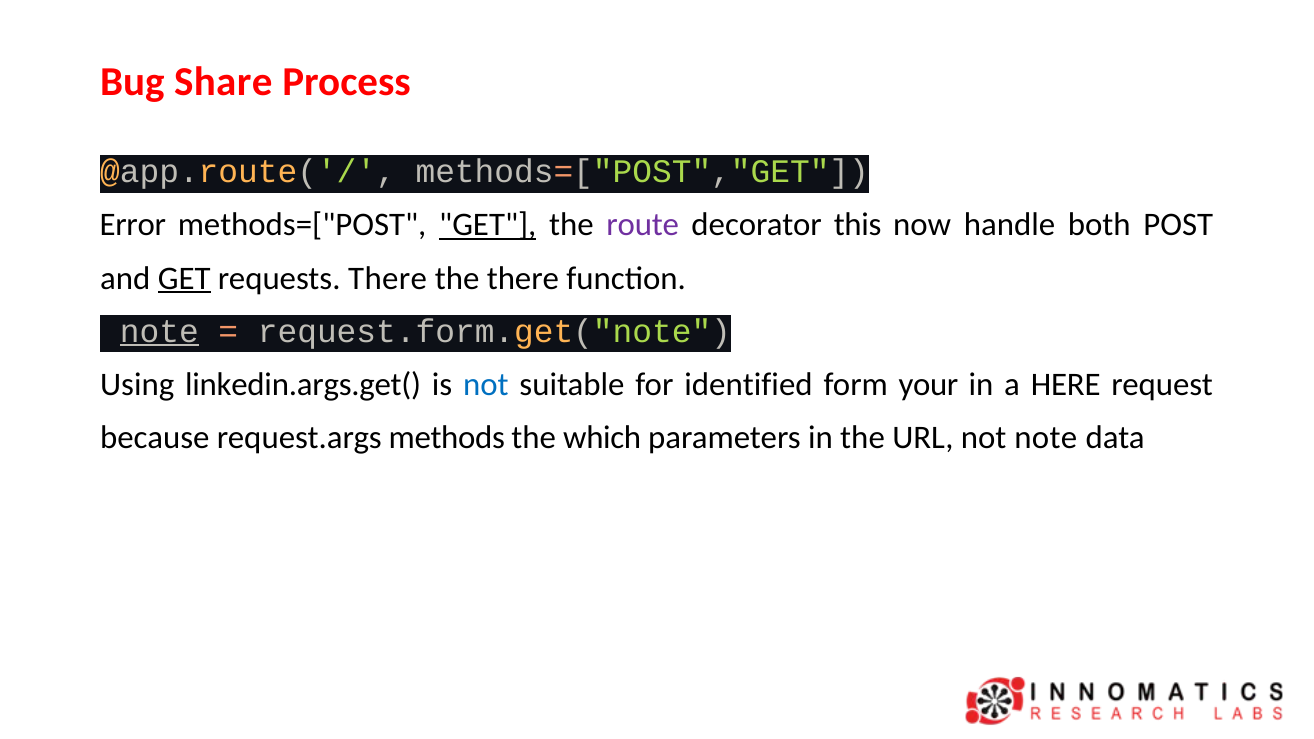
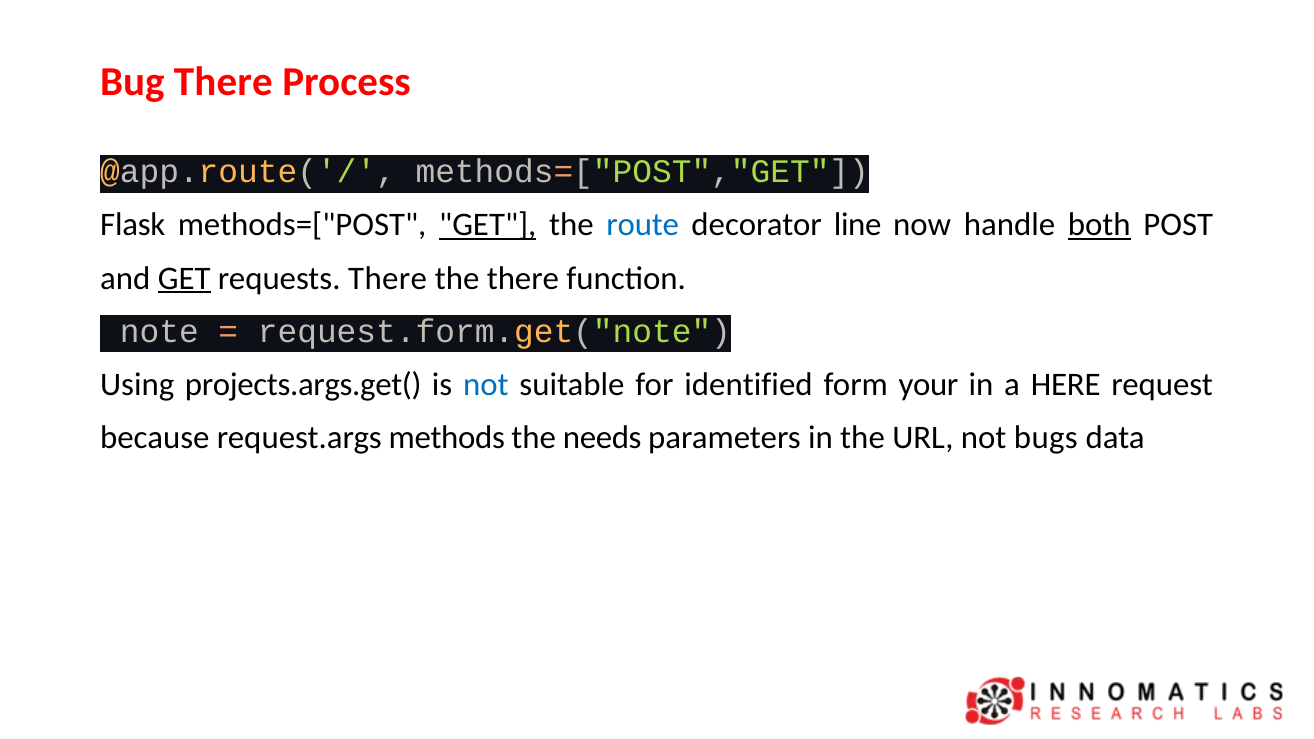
Bug Share: Share -> There
Error: Error -> Flask
route colour: purple -> blue
this: this -> line
both underline: none -> present
note at (159, 331) underline: present -> none
linkedin.args.get(: linkedin.args.get( -> projects.args.get(
which: which -> needs
not note: note -> bugs
